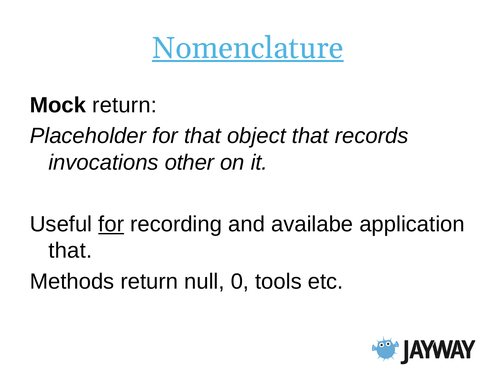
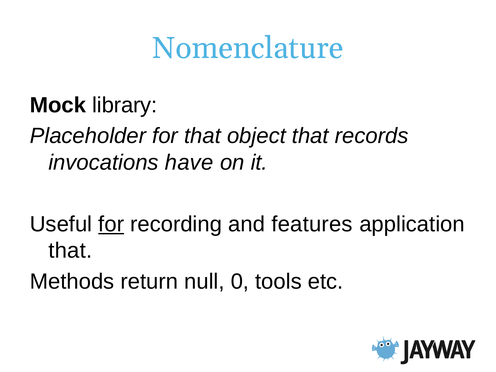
Nomenclature underline: present -> none
Mock return: return -> library
other: other -> have
availabe: availabe -> features
